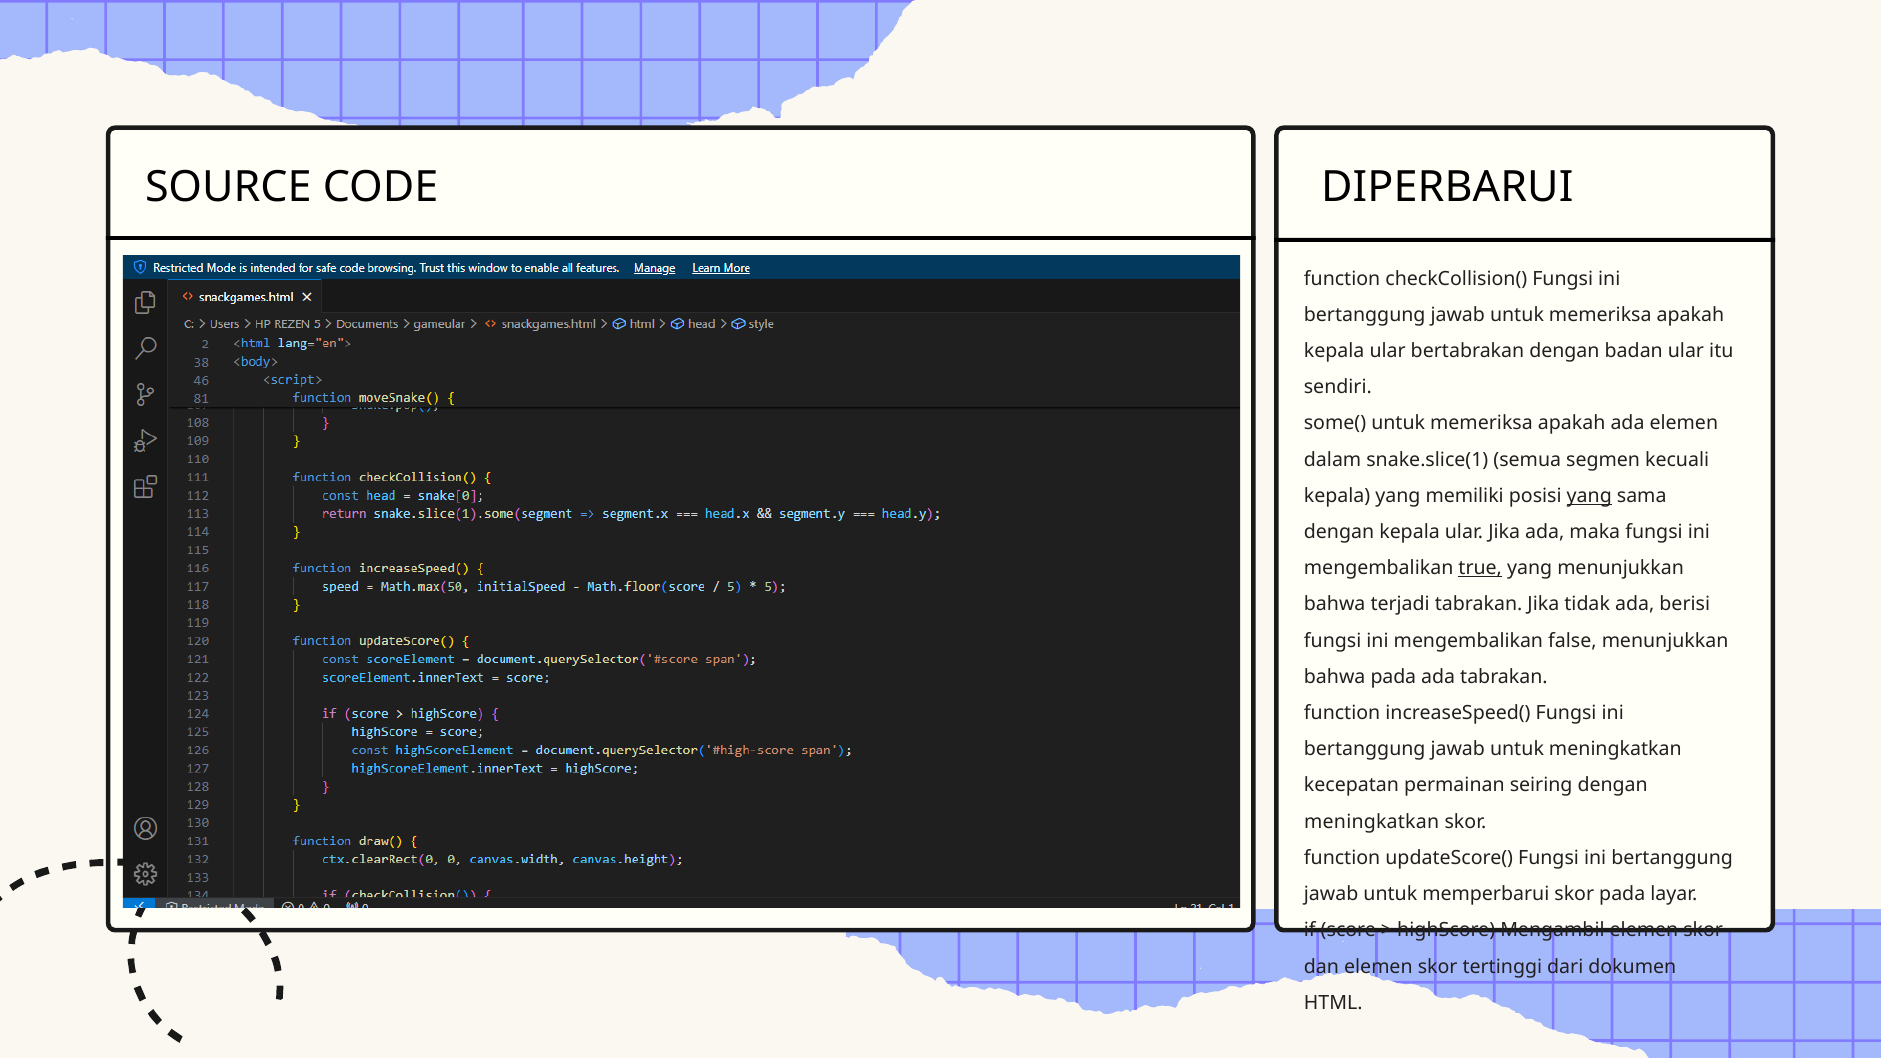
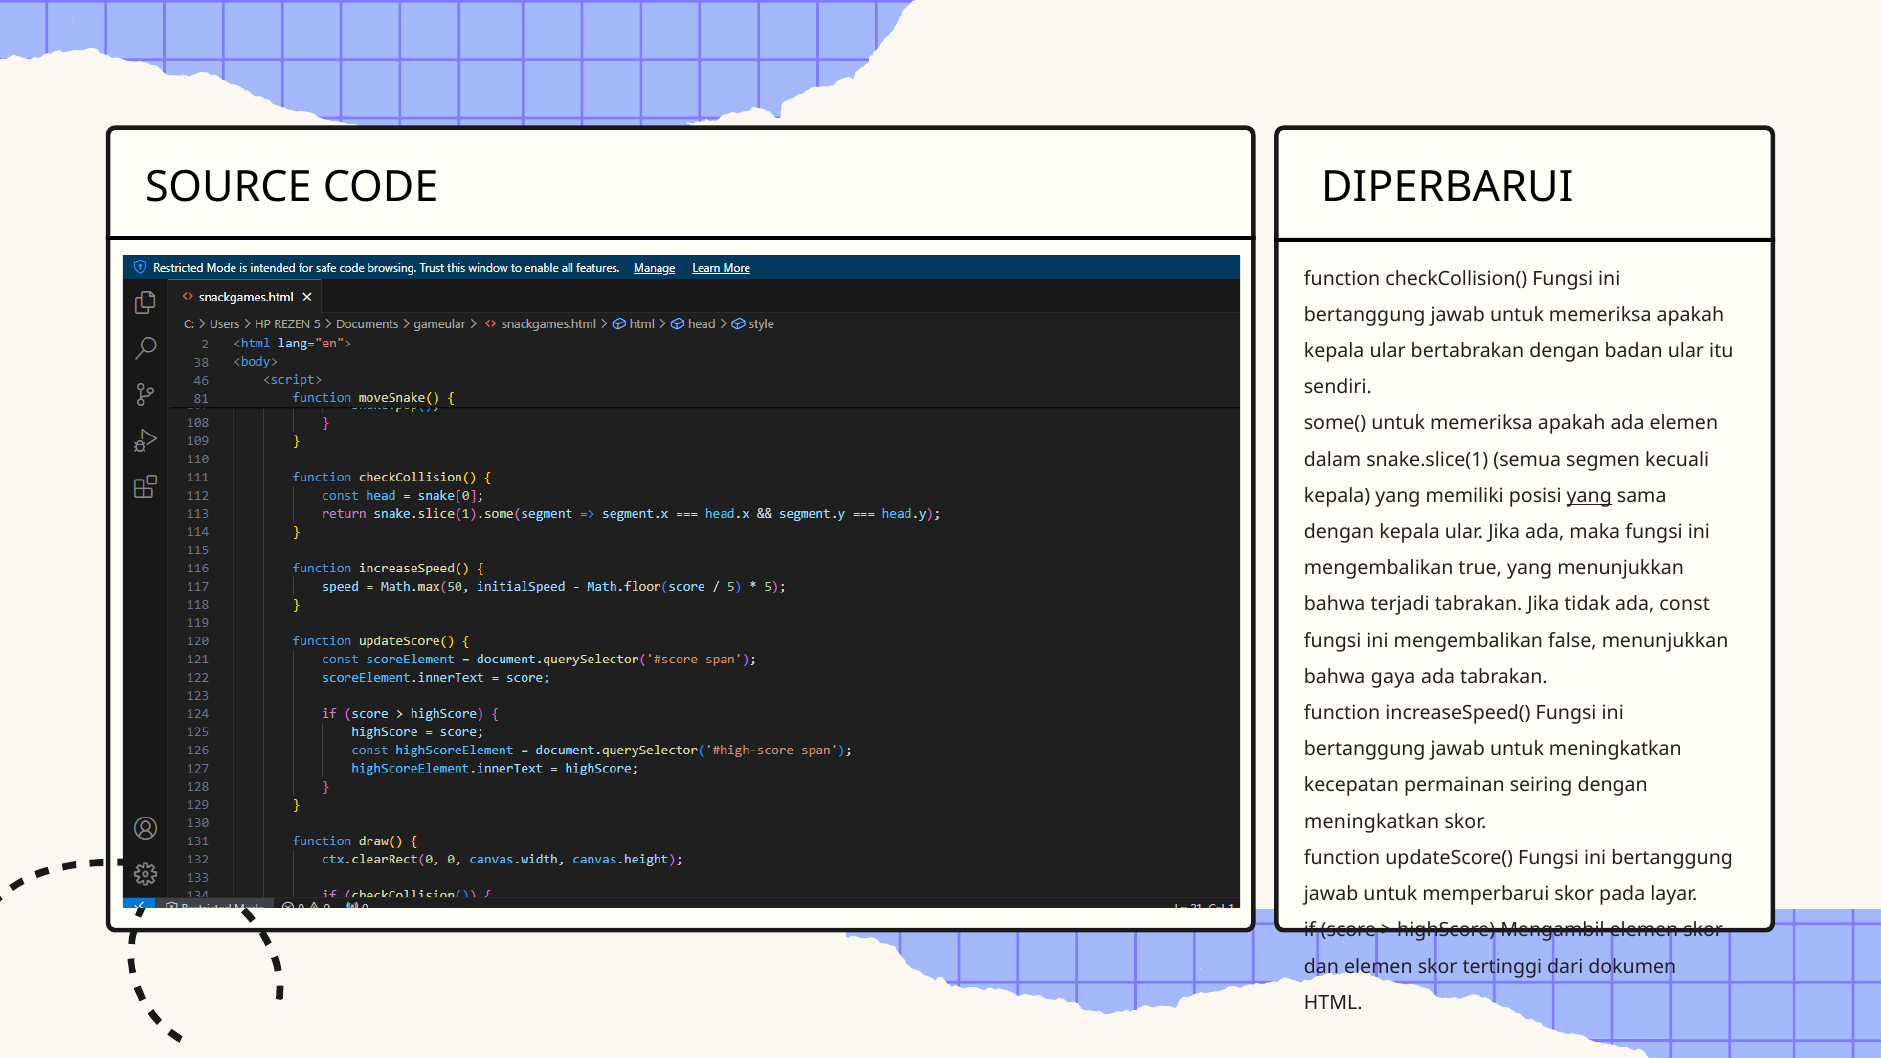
true underline: present -> none
berisi: berisi -> const
bahwa pada: pada -> gaya
